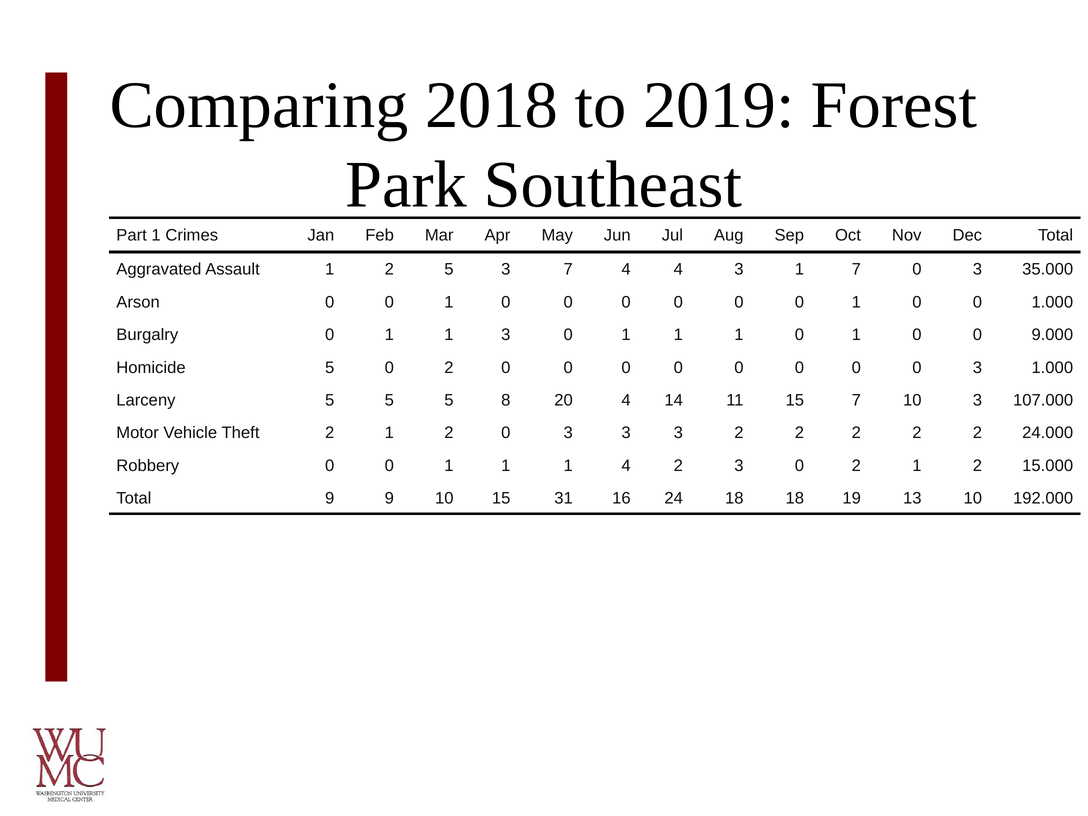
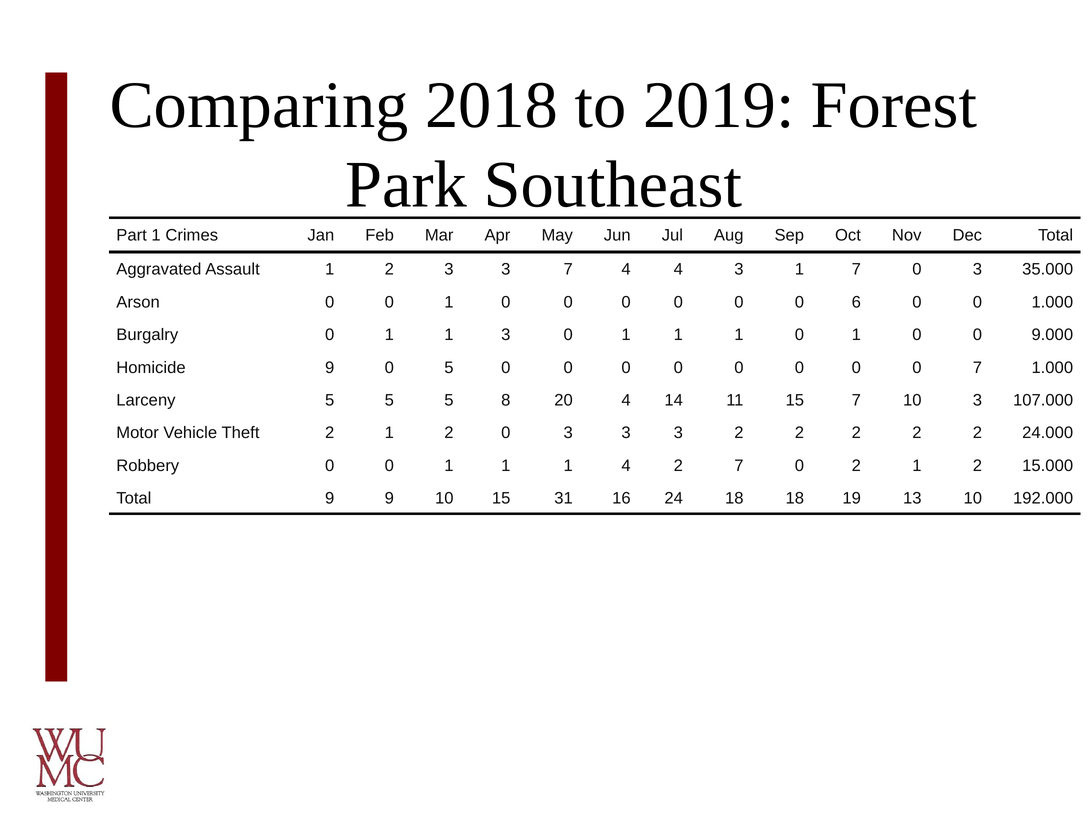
2 5: 5 -> 3
0 0 0 1: 1 -> 6
Homicide 5: 5 -> 9
2 at (449, 368): 2 -> 5
0 0 3: 3 -> 7
2 3: 3 -> 7
